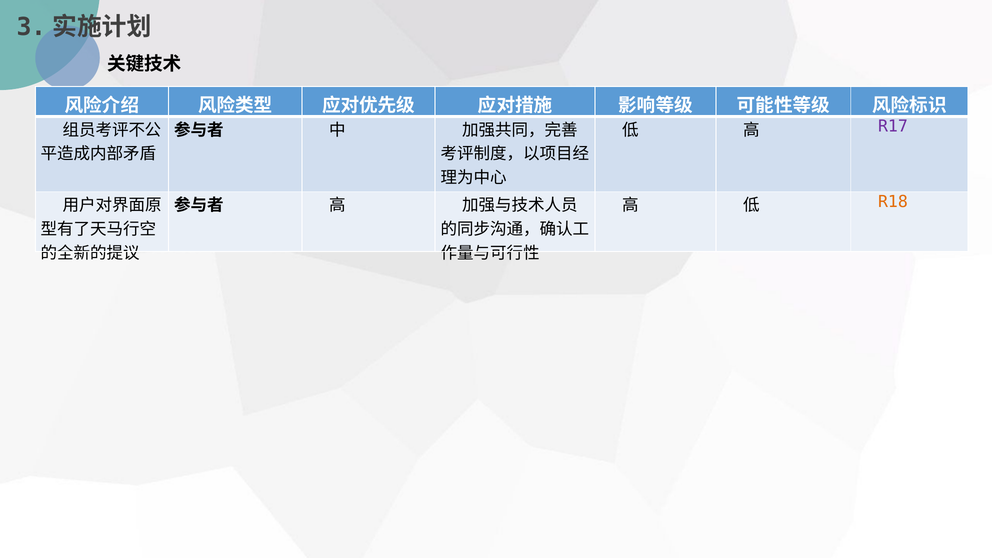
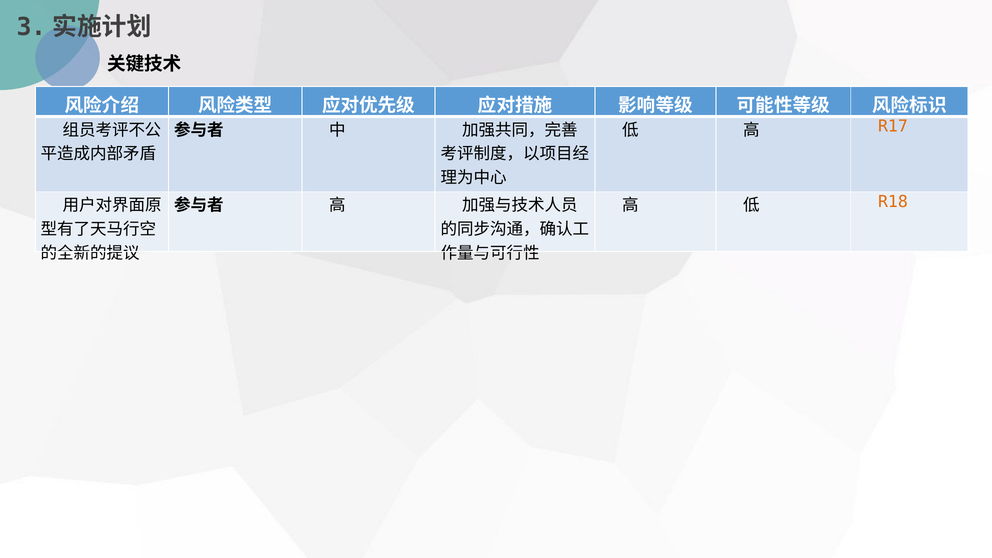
R17 colour: purple -> orange
